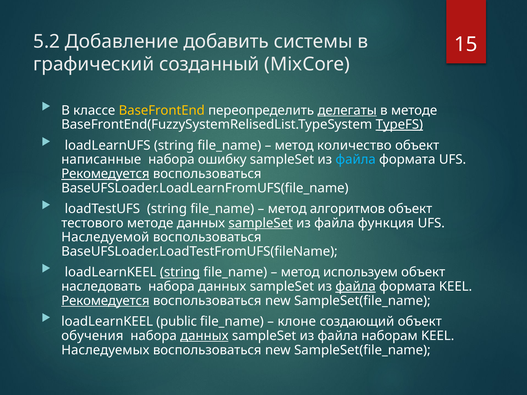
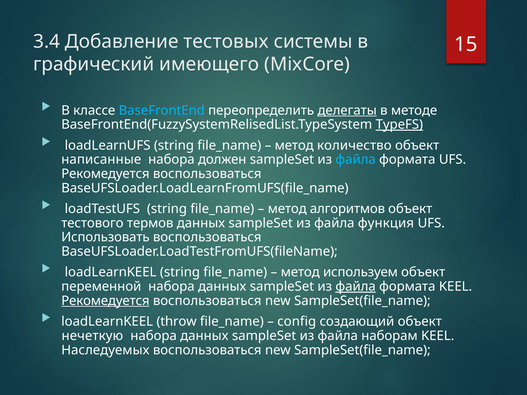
5.2: 5.2 -> 3.4
добавить: добавить -> тестовых
созданный: созданный -> имеющего
BaseFrontEnd colour: yellow -> light blue
ошибку: ошибку -> должен
Рекомедуется at (105, 174) underline: present -> none
тестового методе: методе -> термов
sampleSet at (261, 223) underline: present -> none
Наследуемой: Наследуемой -> Использовать
string at (180, 272) underline: present -> none
наследовать: наследовать -> переменной
public: public -> throw
клоне: клоне -> config
обучения: обучения -> нечеткую
данных at (204, 336) underline: present -> none
